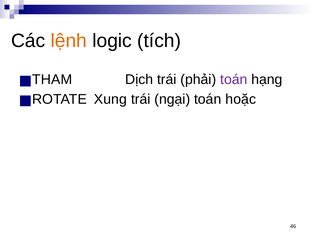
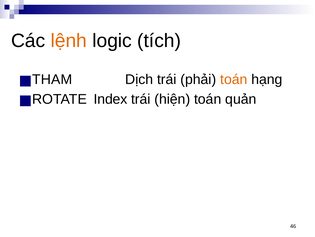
toán at (234, 79) colour: purple -> orange
Xung: Xung -> Index
ngại: ngại -> hiện
hoặc: hoặc -> quản
